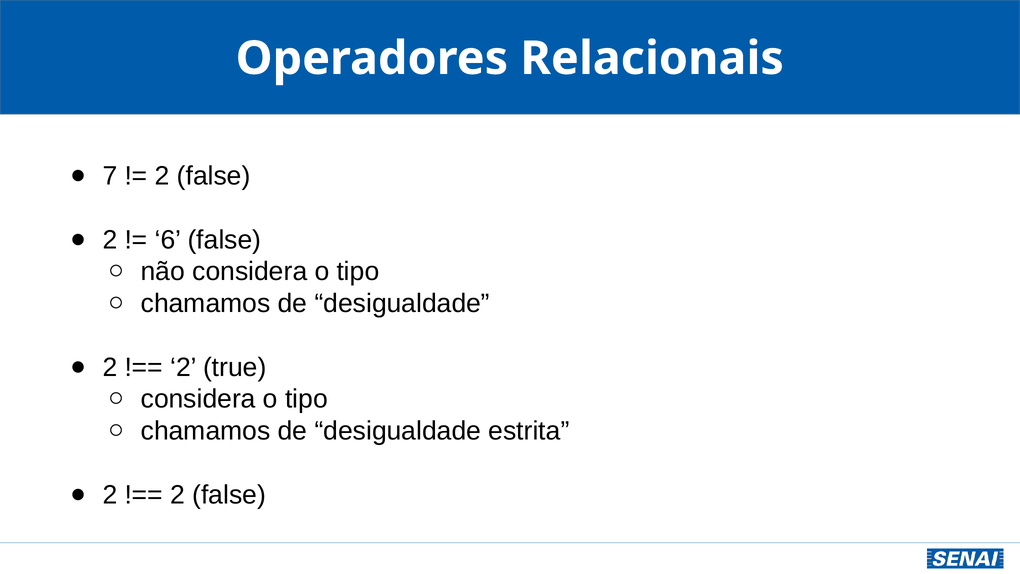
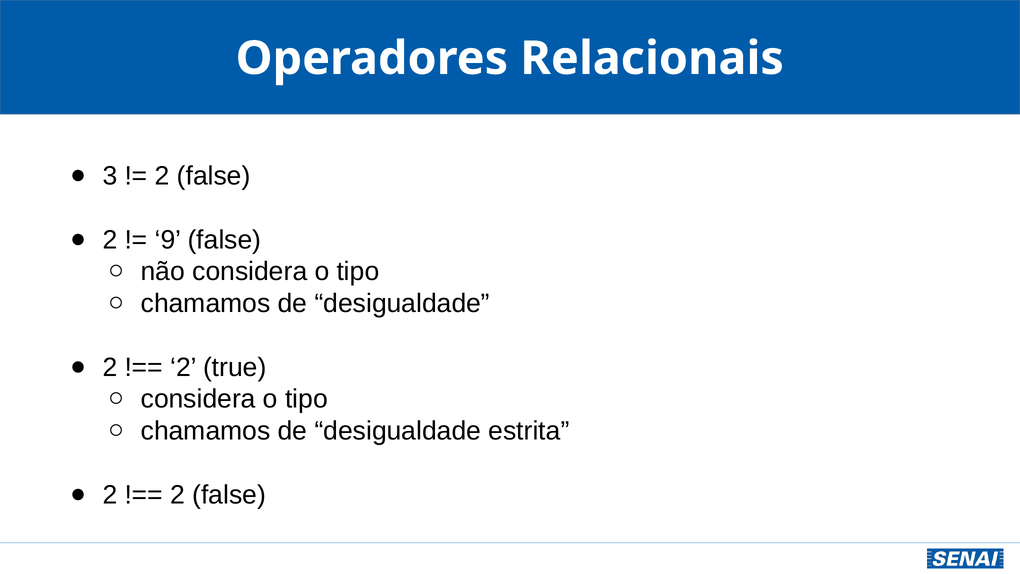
7: 7 -> 3
6: 6 -> 9
